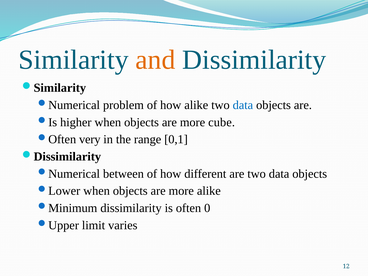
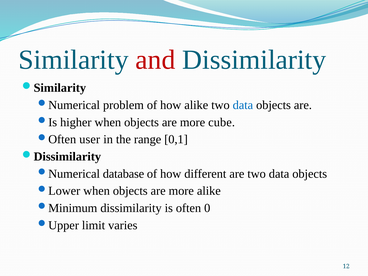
and colour: orange -> red
very: very -> user
between: between -> database
